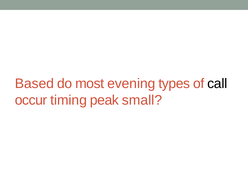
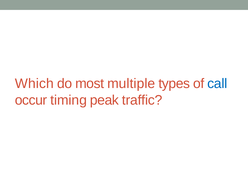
Based: Based -> Which
evening: evening -> multiple
call colour: black -> blue
small: small -> traffic
